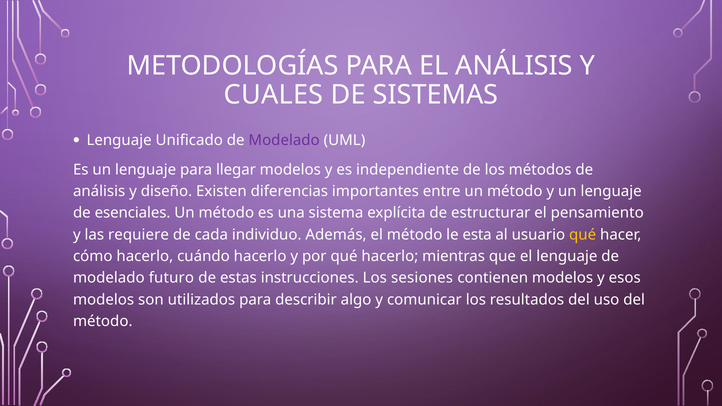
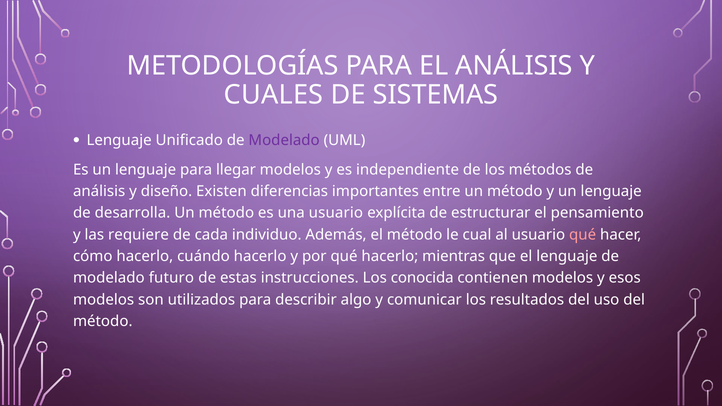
esenciales: esenciales -> desarrolla
una sistema: sistema -> usuario
esta: esta -> cual
qué at (583, 235) colour: yellow -> pink
sesiones: sesiones -> conocida
